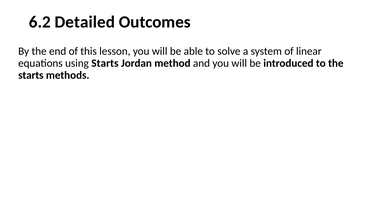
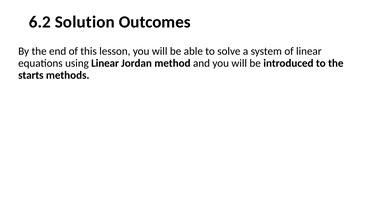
Detailed: Detailed -> Solution
using Starts: Starts -> Linear
